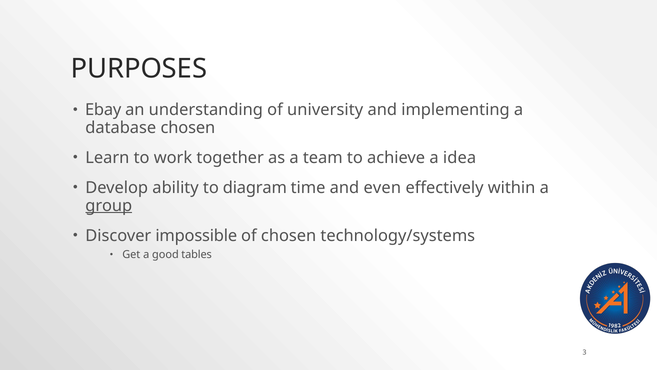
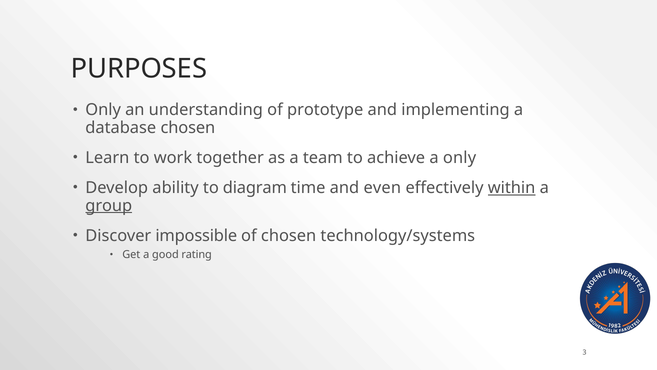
Ebay at (103, 110): Ebay -> Only
university: university -> prototype
a idea: idea -> only
within underline: none -> present
tables: tables -> rating
